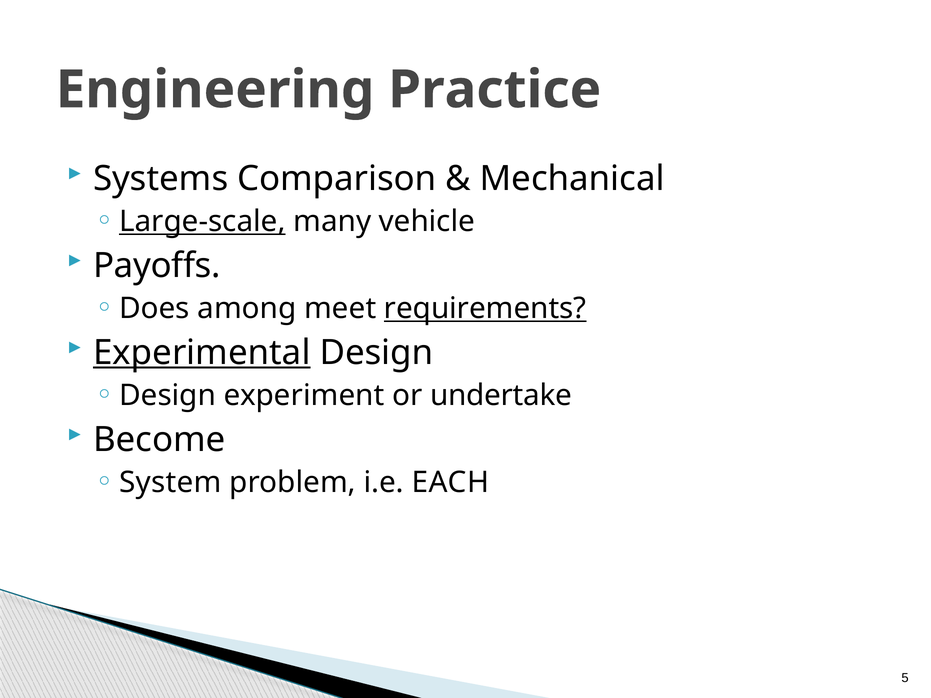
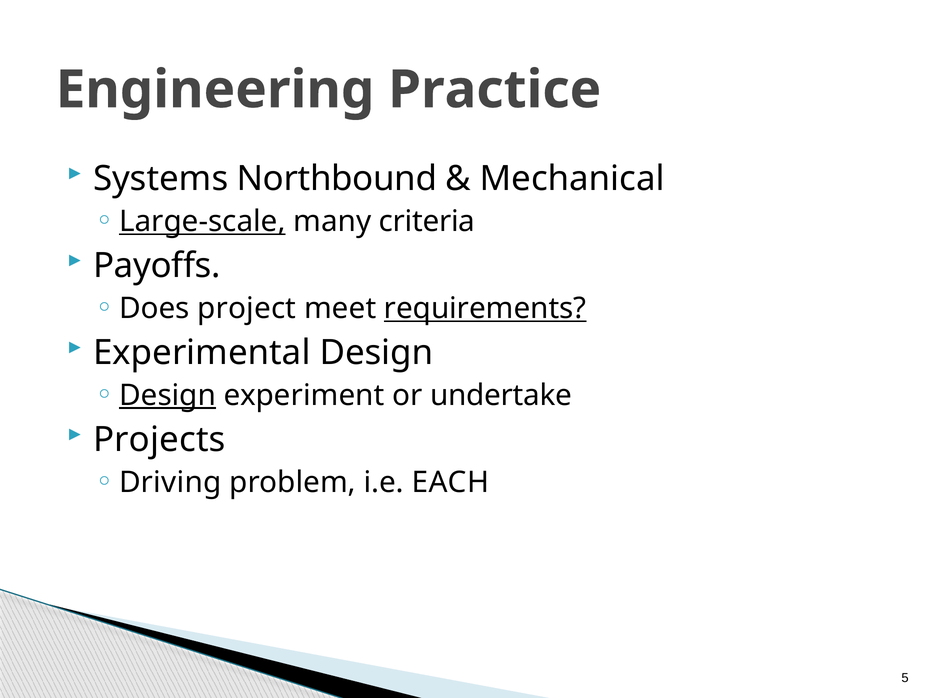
Comparison: Comparison -> Northbound
vehicle: vehicle -> criteria
among: among -> project
Experimental underline: present -> none
Design at (168, 395) underline: none -> present
Become: Become -> Projects
System: System -> Driving
